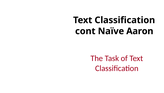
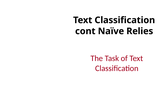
Aaron: Aaron -> Relies
